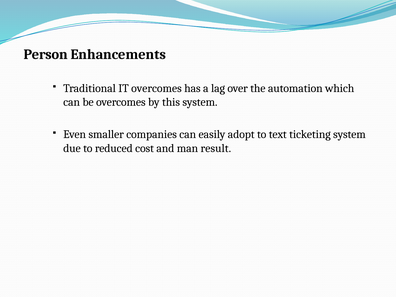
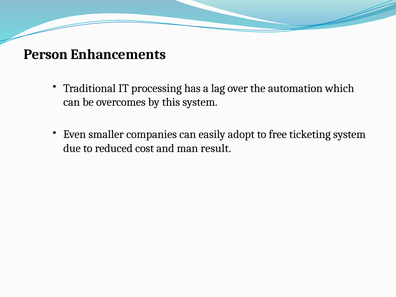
IT overcomes: overcomes -> processing
text: text -> free
